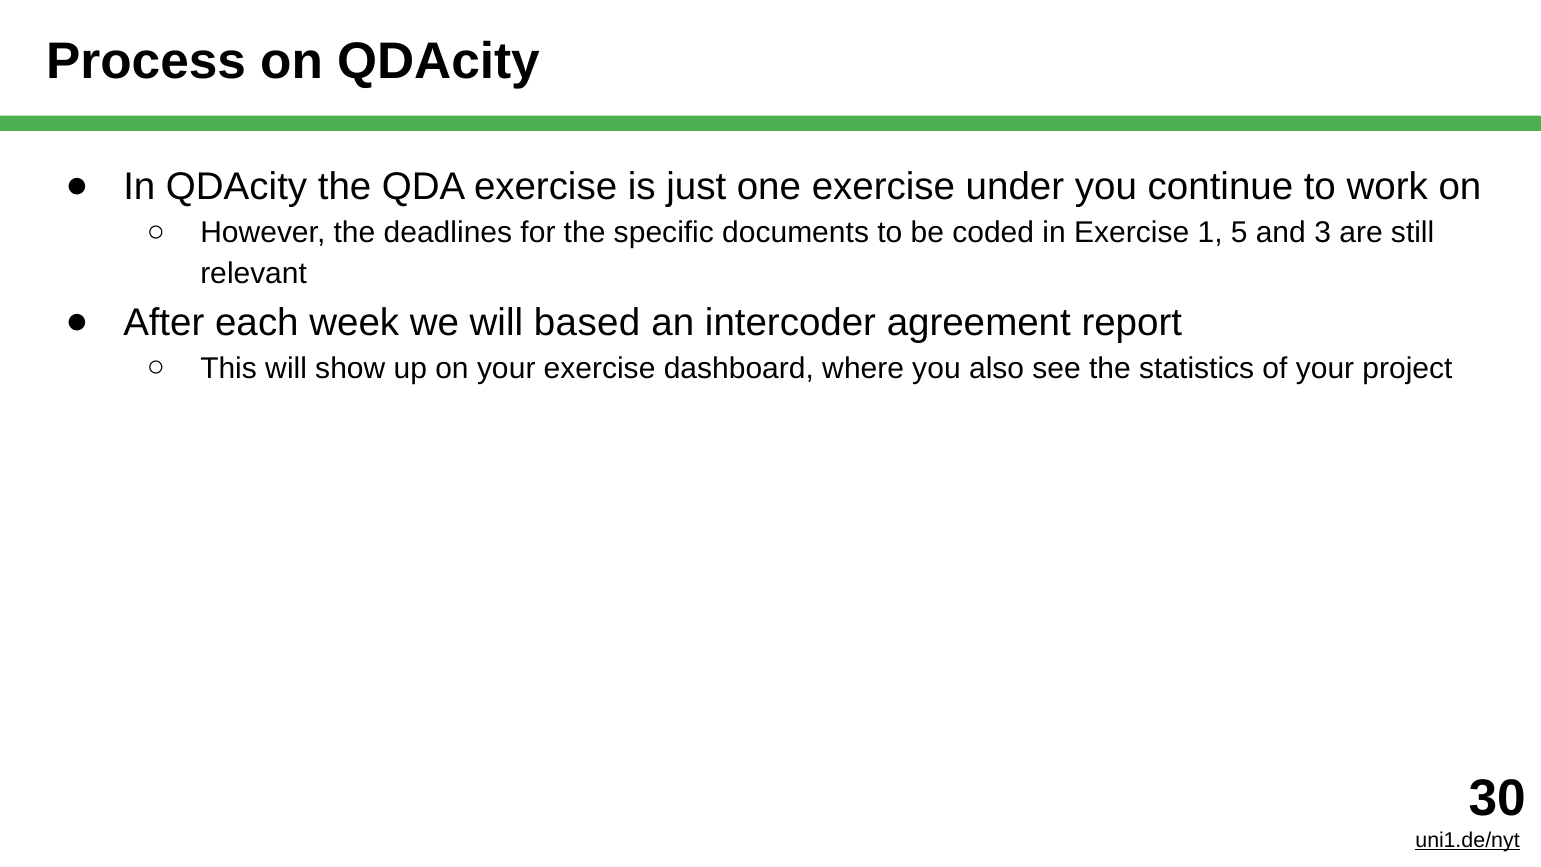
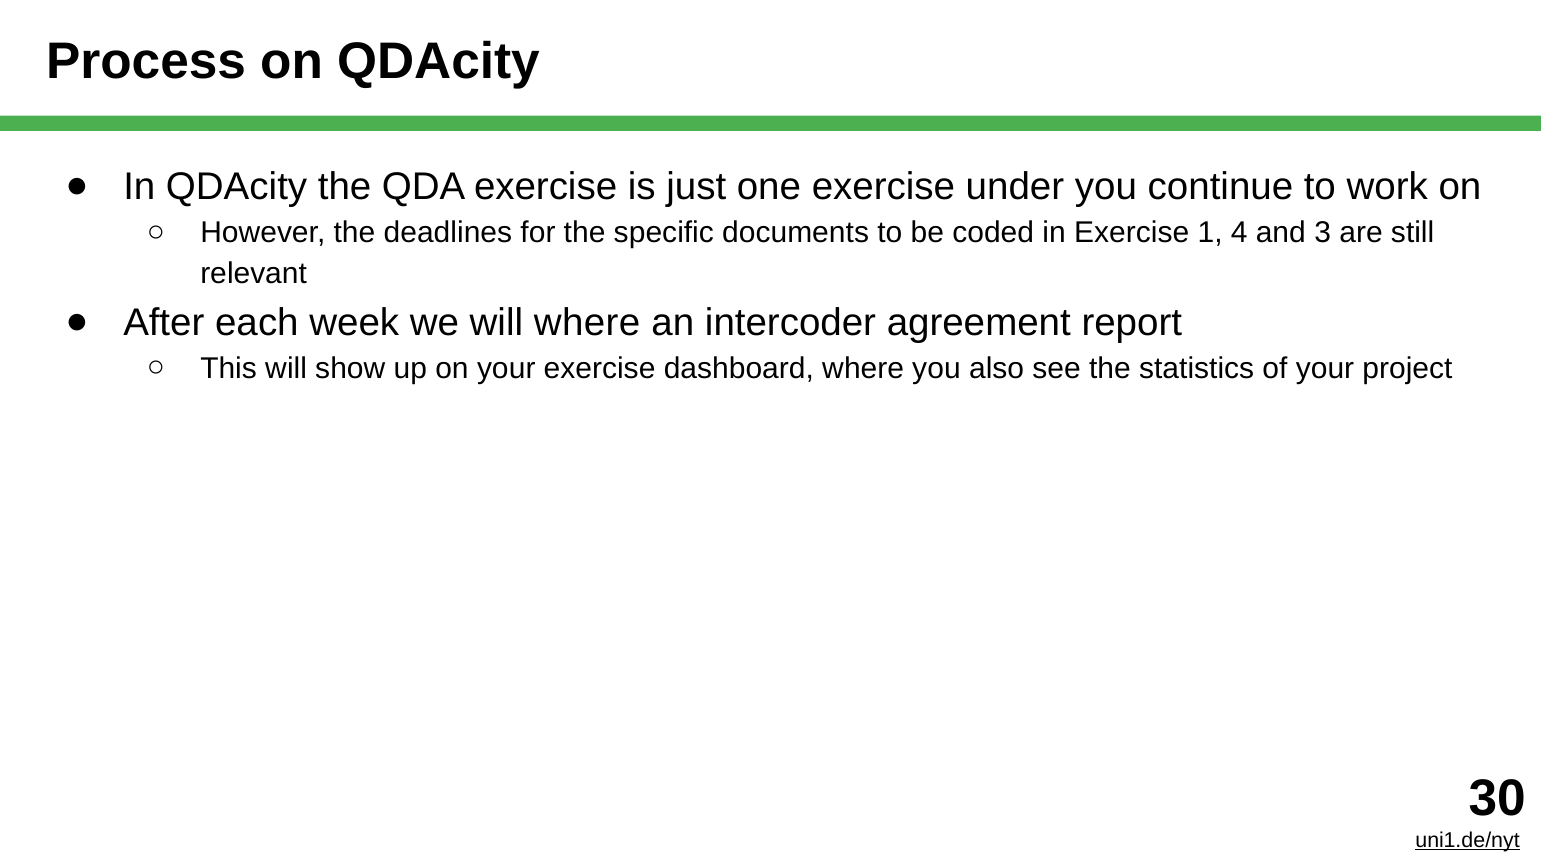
5: 5 -> 4
will based: based -> where
